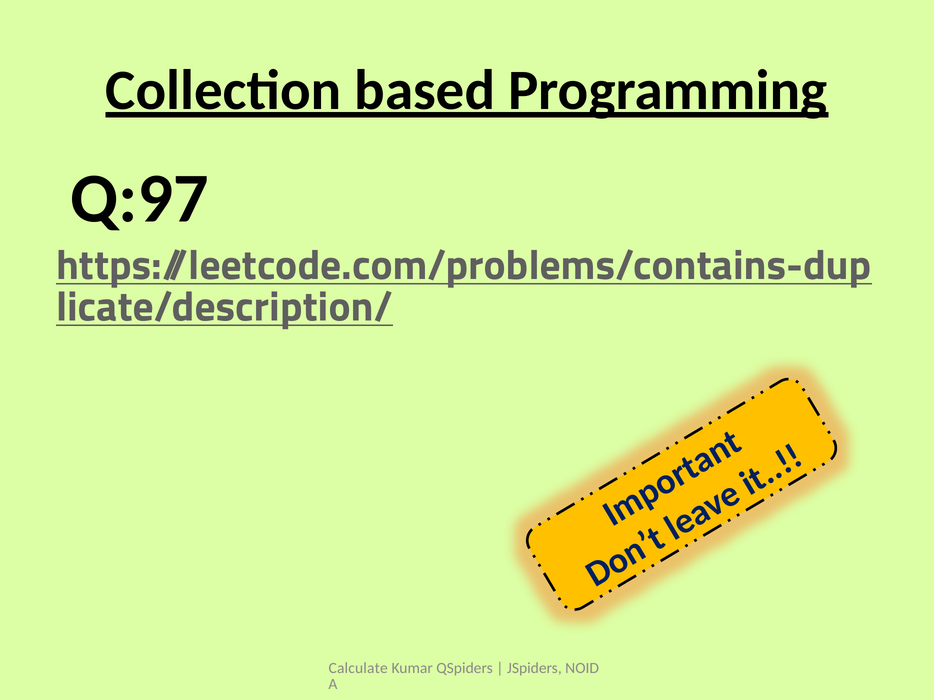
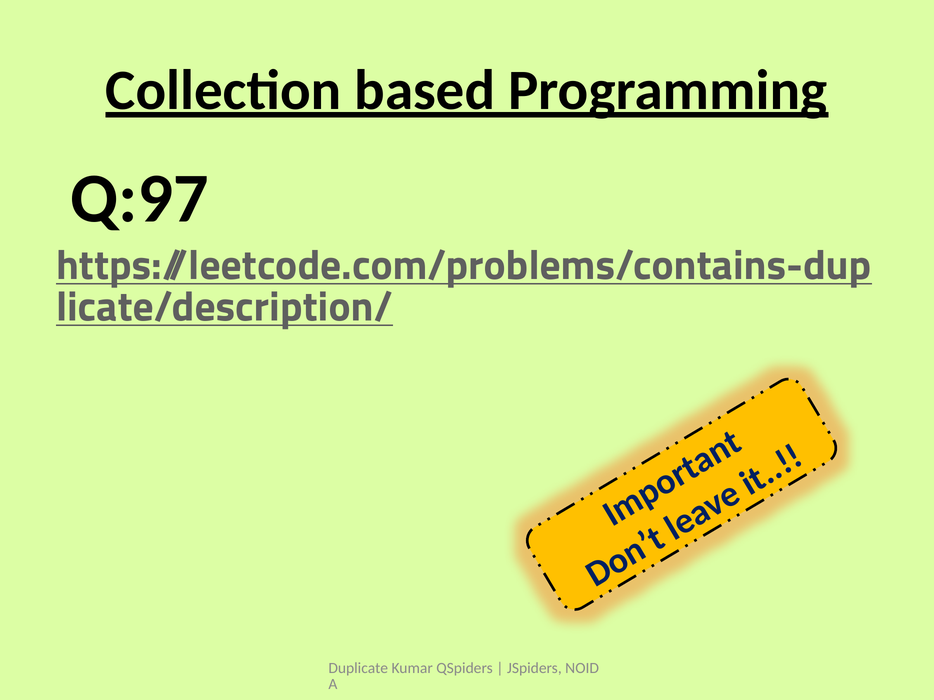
Calculate: Calculate -> Duplicate
